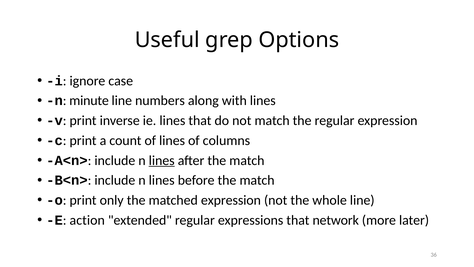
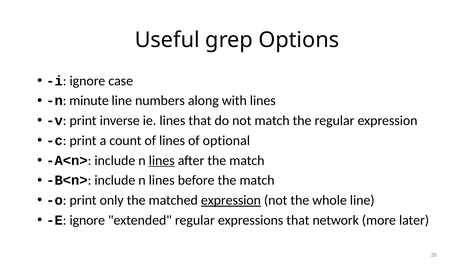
columns: columns -> optional
expression at (231, 200) underline: none -> present
E action: action -> ignore
